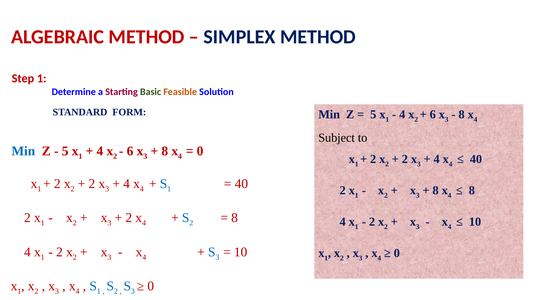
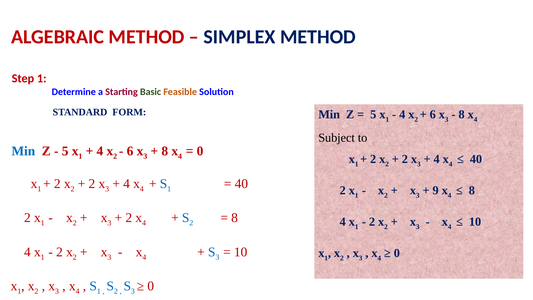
8 at (436, 190): 8 -> 9
